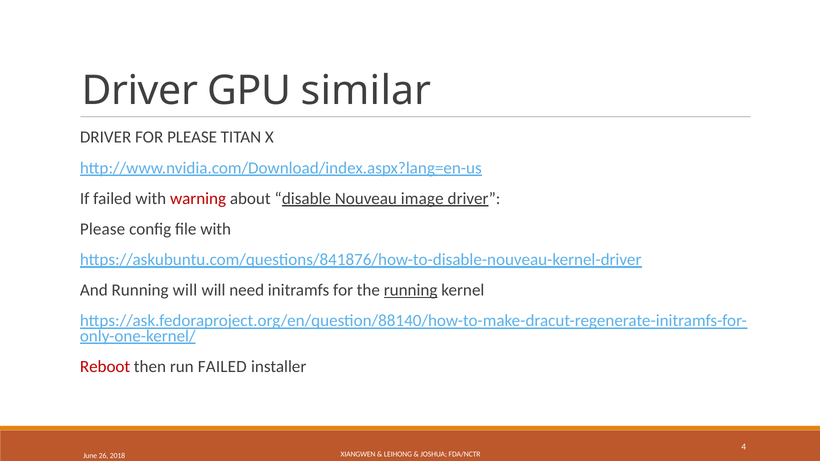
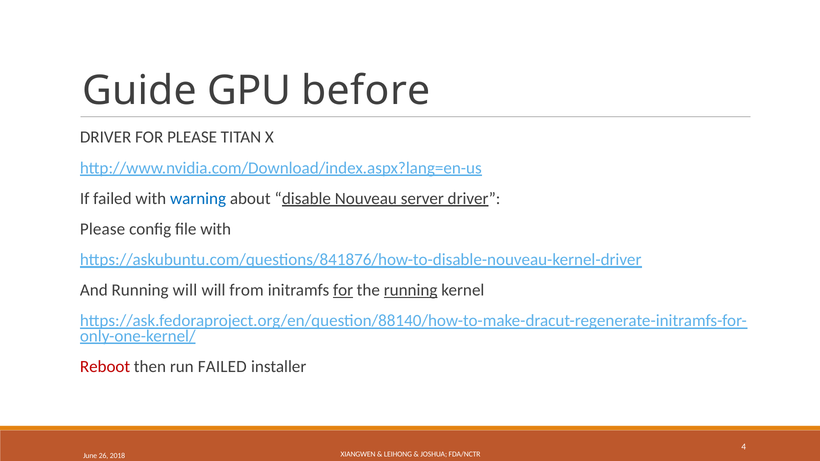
Driver at (140, 91): Driver -> Guide
similar: similar -> before
warning colour: red -> blue
image: image -> server
need: need -> from
for at (343, 290) underline: none -> present
